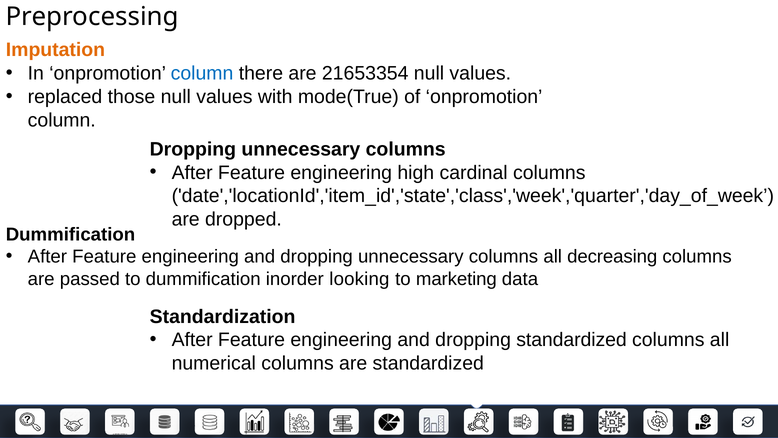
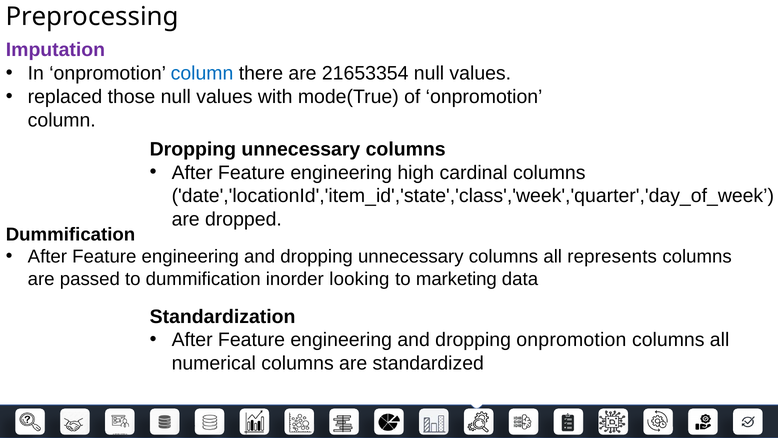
Imputation colour: orange -> purple
decreasing: decreasing -> represents
dropping standardized: standardized -> onpromotion
